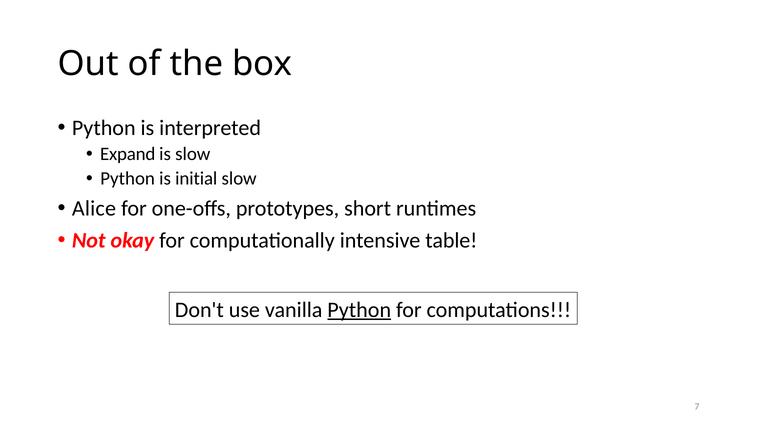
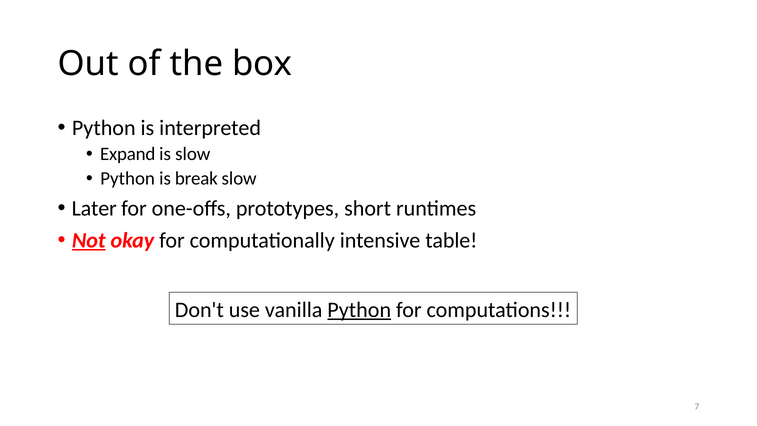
initial: initial -> break
Alice: Alice -> Later
Not underline: none -> present
